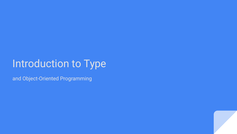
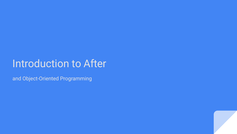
Type: Type -> After
